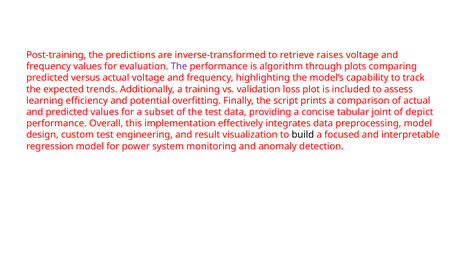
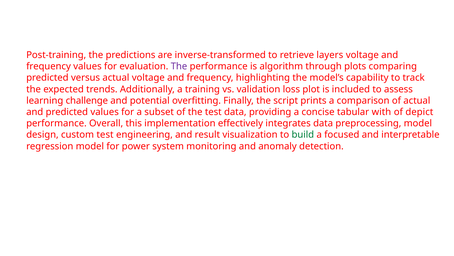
raises: raises -> layers
efficiency: efficiency -> challenge
joint: joint -> with
build colour: black -> green
